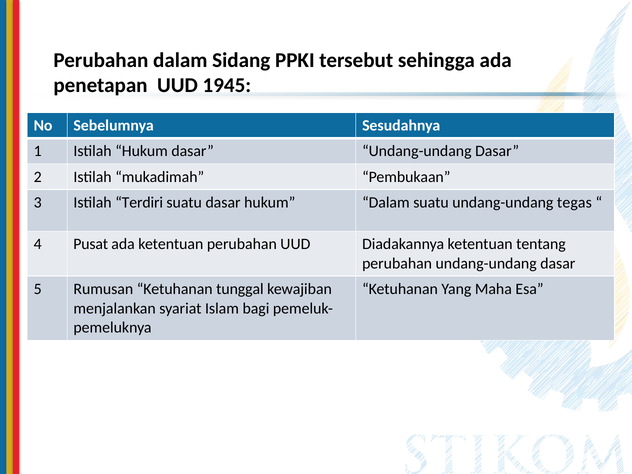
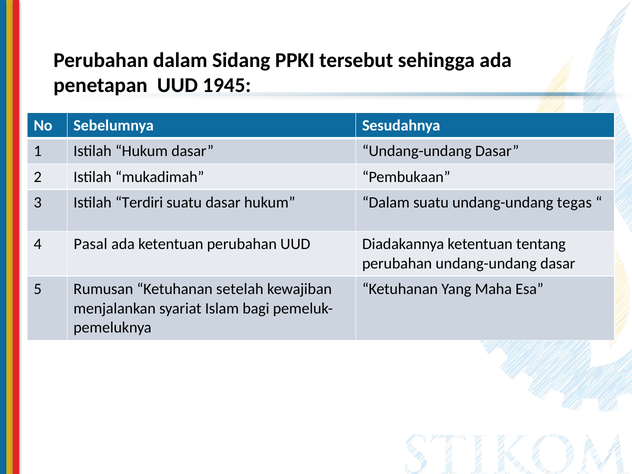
Pusat: Pusat -> Pasal
tunggal: tunggal -> setelah
